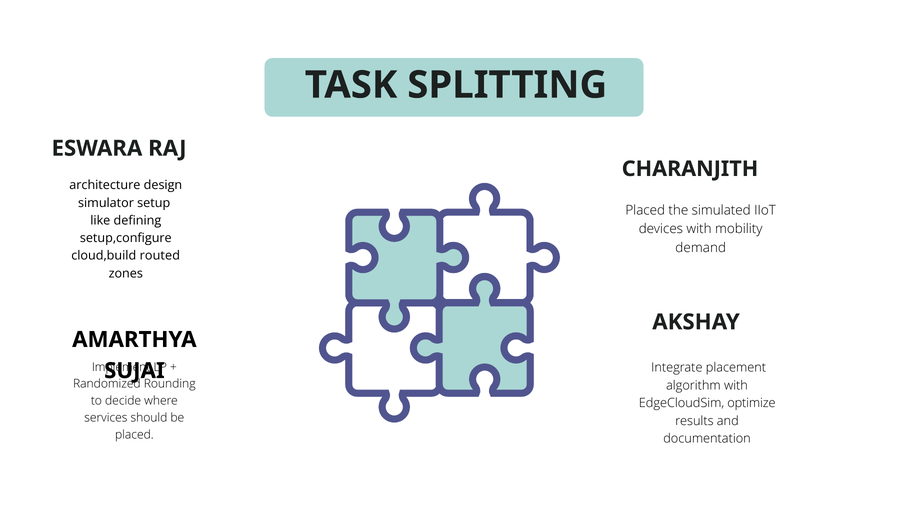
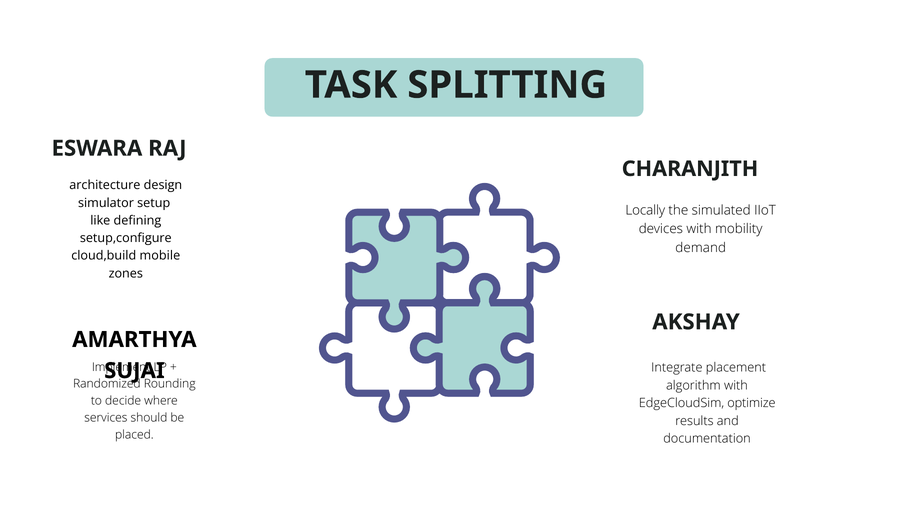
Placed at (645, 210): Placed -> Locally
routed: routed -> mobile
